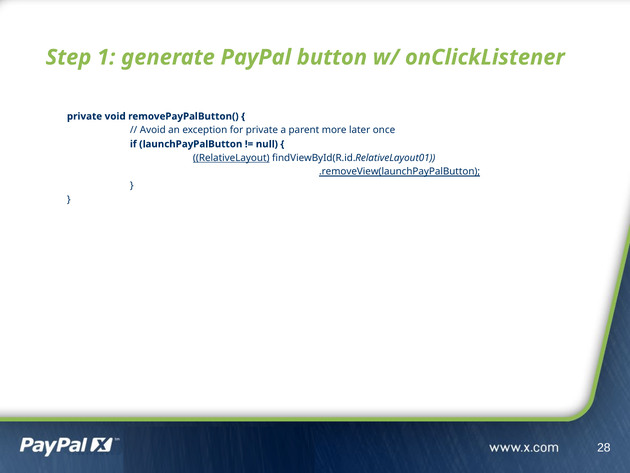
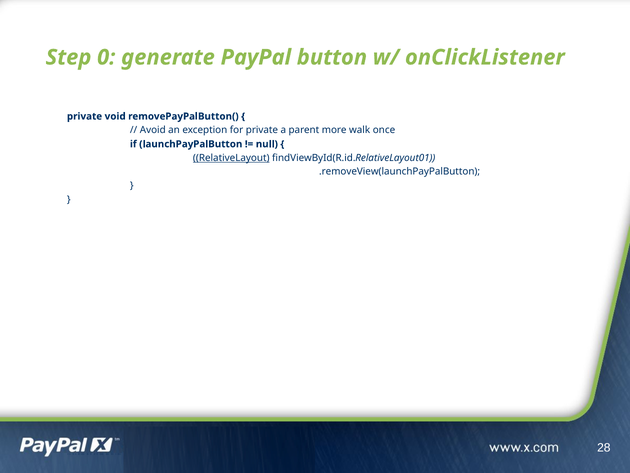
1: 1 -> 0
later: later -> walk
.removeView(launchPayPalButton underline: present -> none
